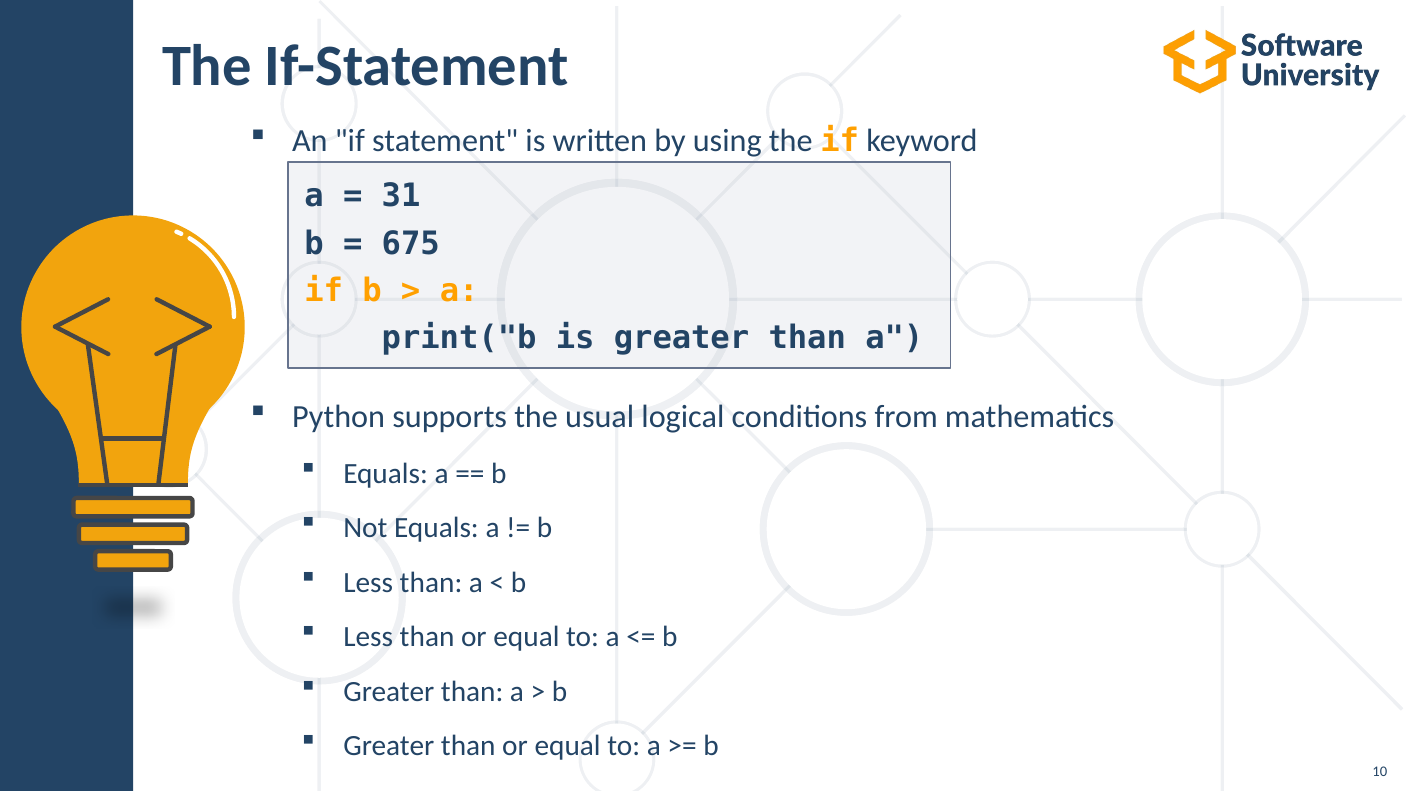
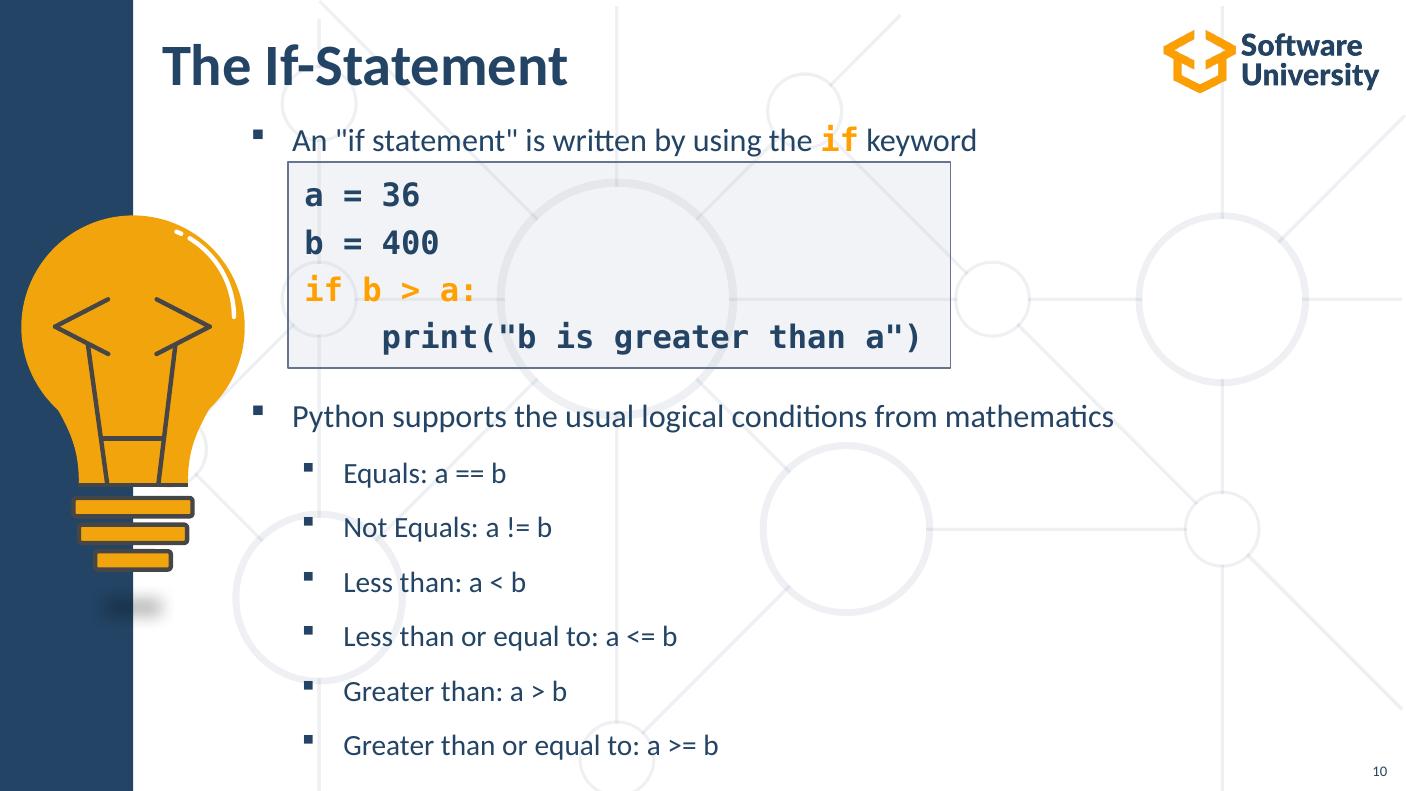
31: 31 -> 36
675: 675 -> 400
